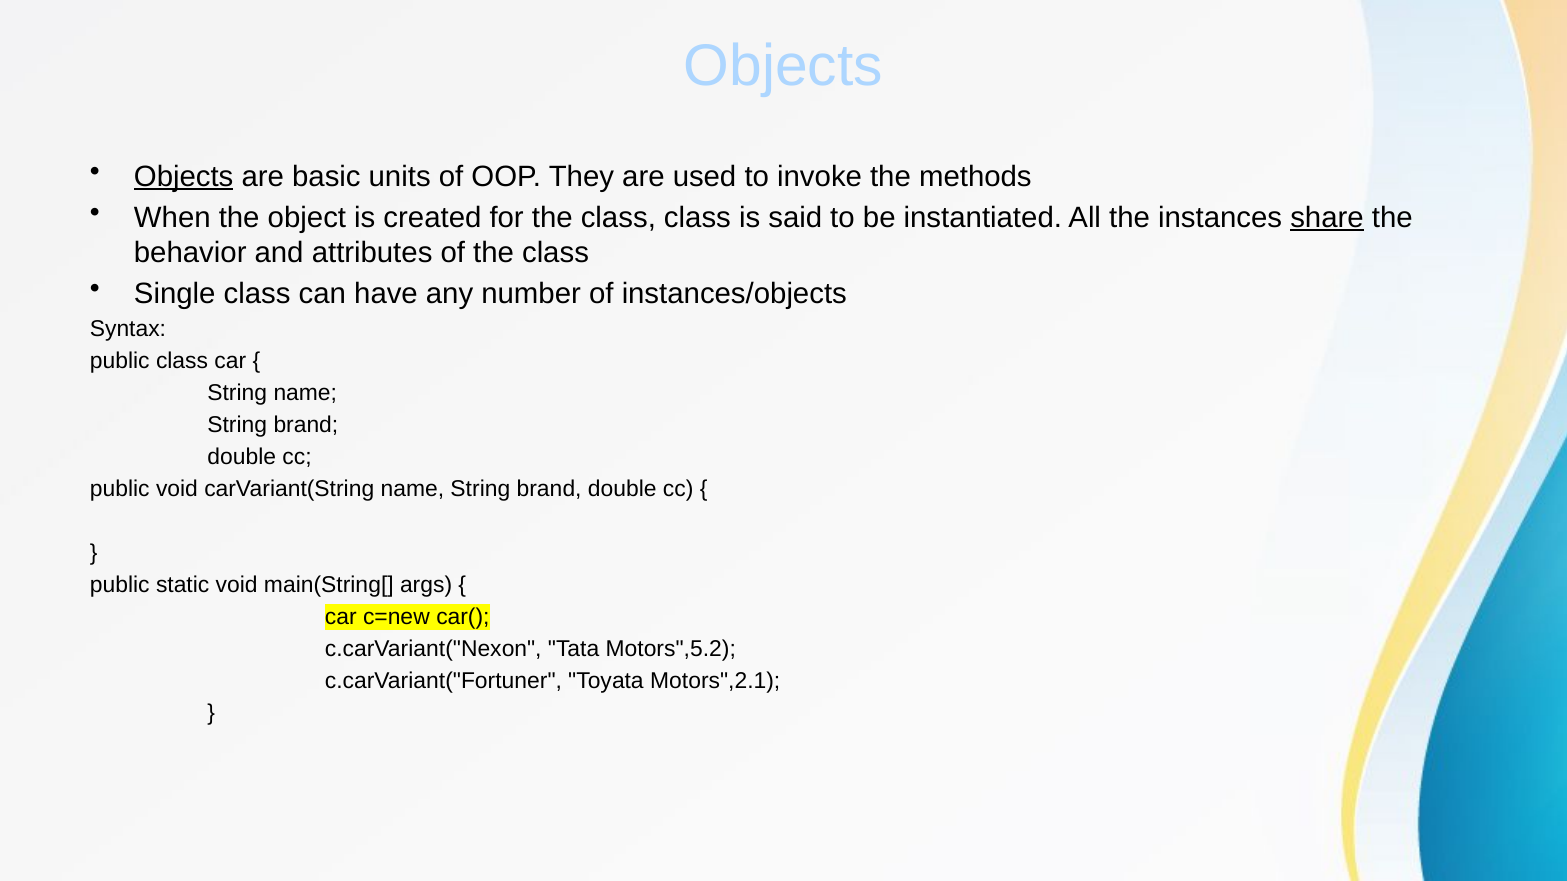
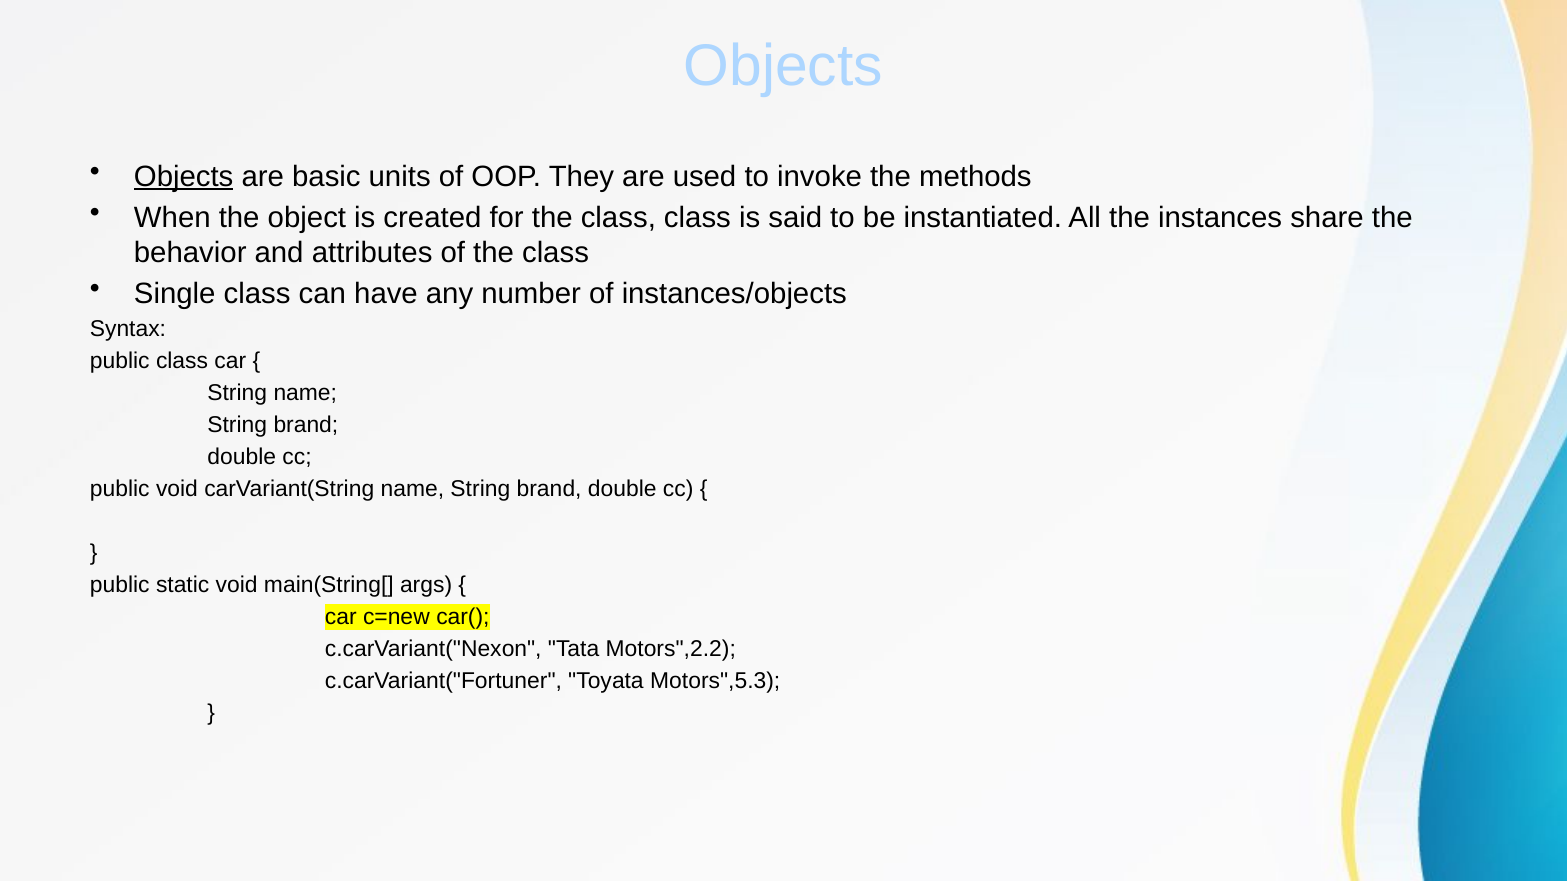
share underline: present -> none
Motors",5.2: Motors",5.2 -> Motors",2.2
Motors",2.1: Motors",2.1 -> Motors",5.3
